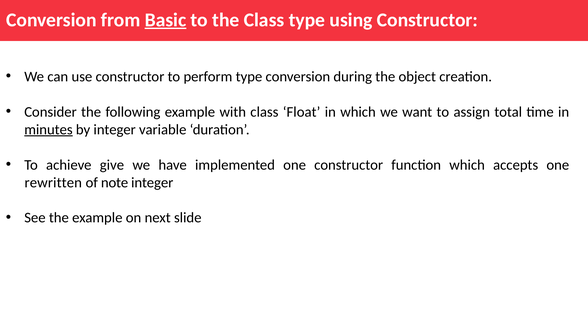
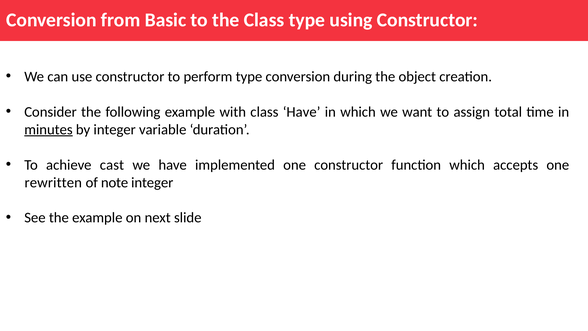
Basic underline: present -> none
class Float: Float -> Have
give: give -> cast
